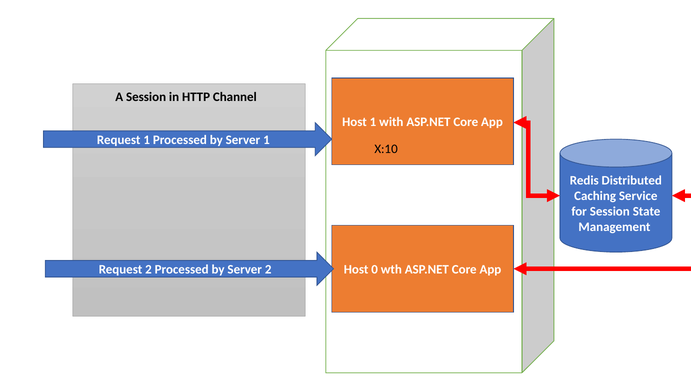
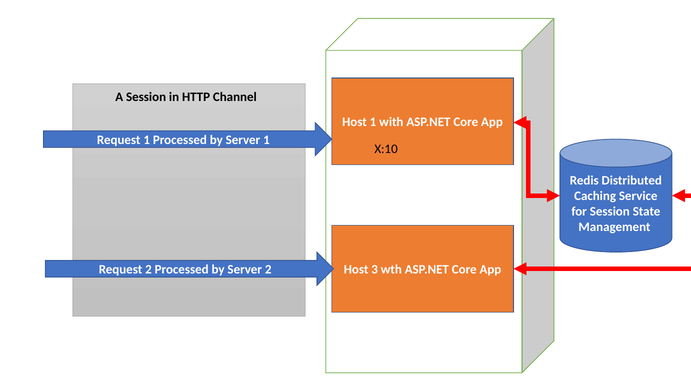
0: 0 -> 3
